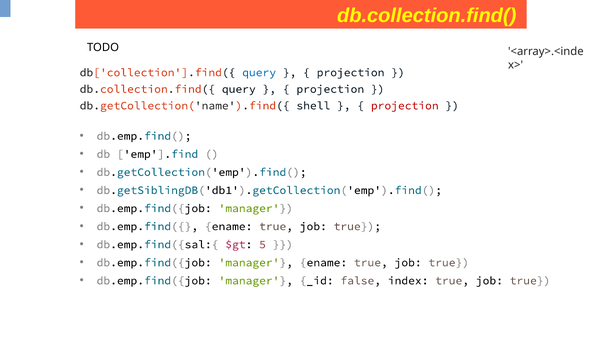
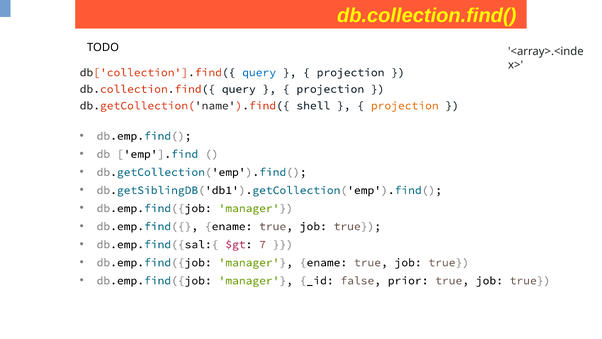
projection at (405, 106) colour: red -> orange
5: 5 -> 7
index: index -> prior
